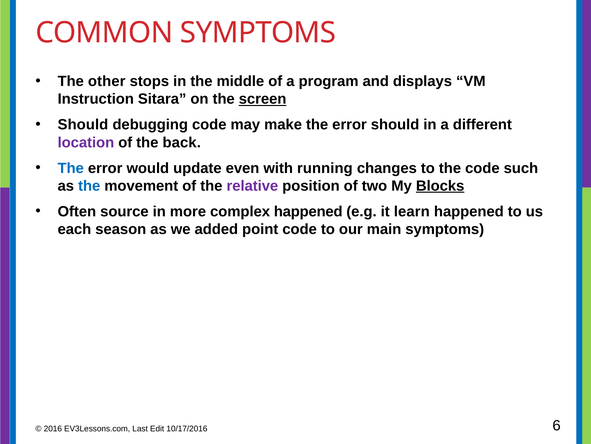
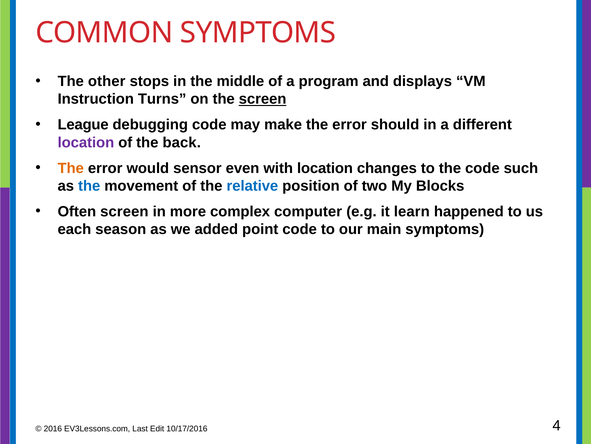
Sitara: Sitara -> Turns
Should at (83, 125): Should -> League
The at (71, 168) colour: blue -> orange
update: update -> sensor
with running: running -> location
relative colour: purple -> blue
Blocks underline: present -> none
Often source: source -> screen
complex happened: happened -> computer
6: 6 -> 4
